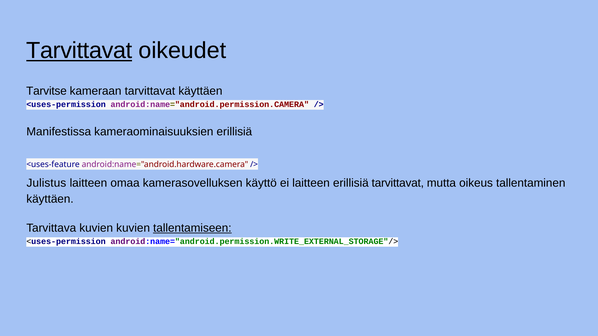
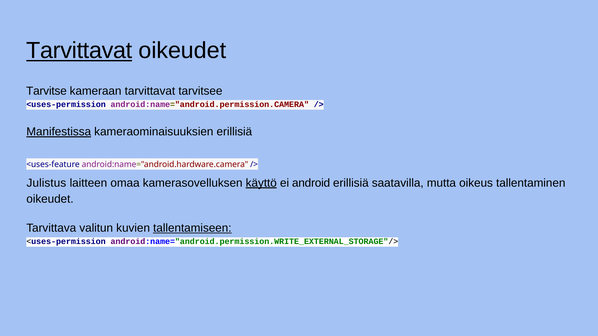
tarvittavat käyttäen: käyttäen -> tarvitsee
Manifestissa underline: none -> present
käyttö underline: none -> present
ei laitteen: laitteen -> android
erillisiä tarvittavat: tarvittavat -> saatavilla
käyttäen at (50, 199): käyttäen -> oikeudet
Tarvittava kuvien: kuvien -> valitun
